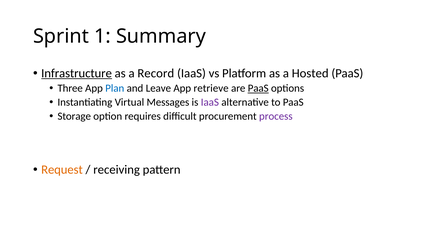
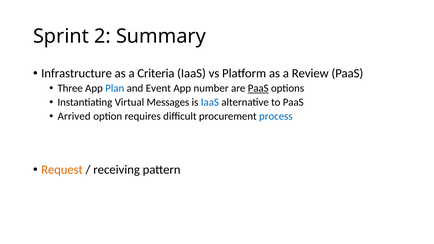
1: 1 -> 2
Infrastructure underline: present -> none
Record: Record -> Criteria
Hosted: Hosted -> Review
Leave: Leave -> Event
retrieve: retrieve -> number
IaaS at (210, 102) colour: purple -> blue
Storage: Storage -> Arrived
process colour: purple -> blue
